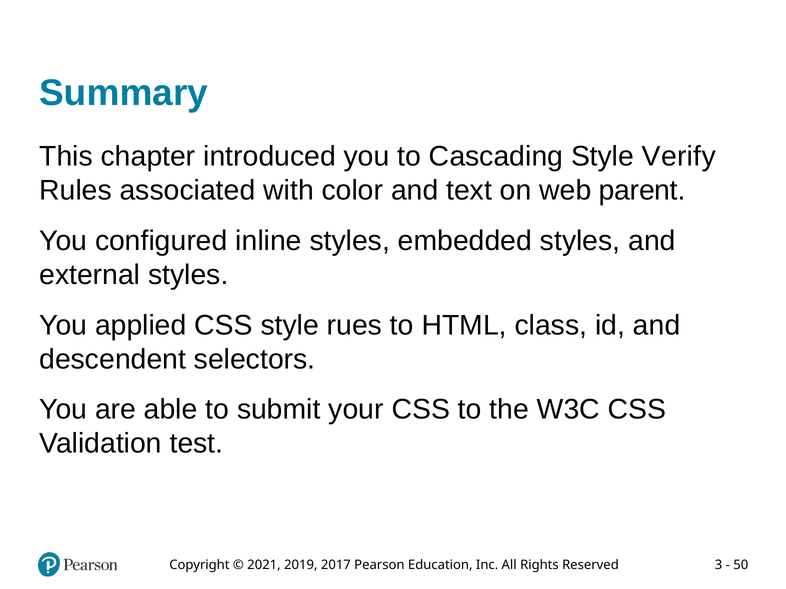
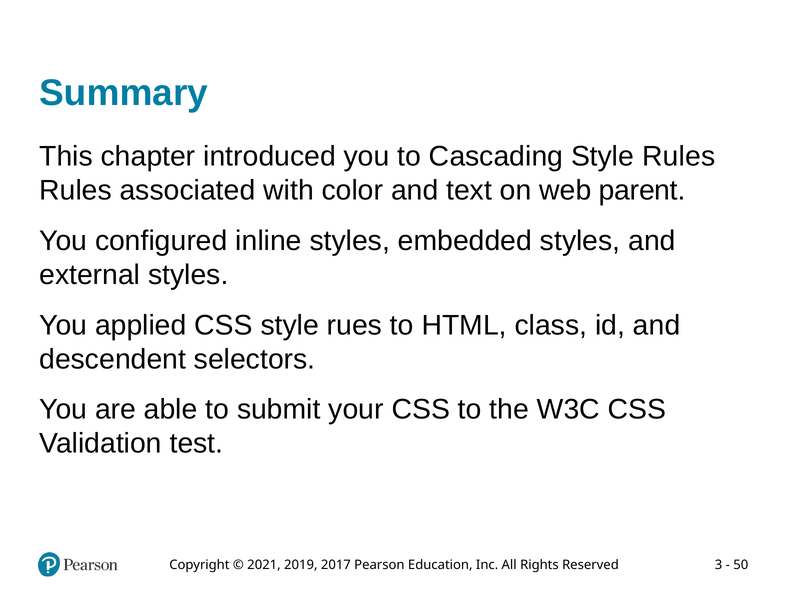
Style Verify: Verify -> Rules
